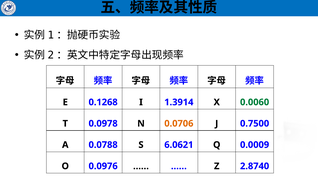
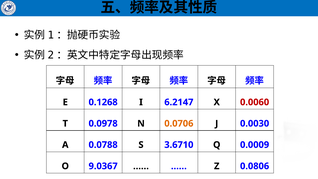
1.3914: 1.3914 -> 6.2147
0.0060 colour: green -> red
0.7500: 0.7500 -> 0.0030
6.0621: 6.0621 -> 3.6710
0.0976: 0.0976 -> 9.0367
2.8740: 2.8740 -> 0.0806
